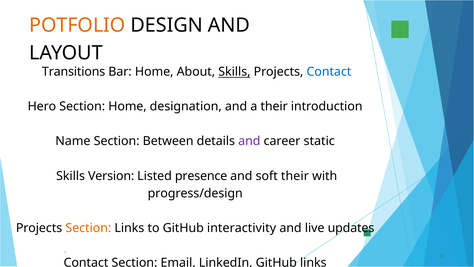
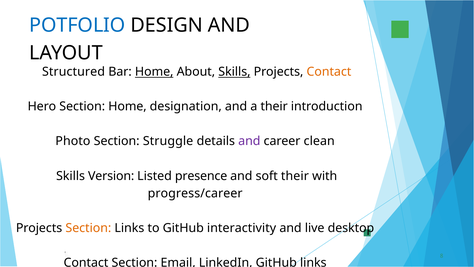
POTFOLIO colour: orange -> blue
Transitions: Transitions -> Structured
Home at (154, 72) underline: none -> present
Contact at (329, 72) colour: blue -> orange
Name: Name -> Photo
Between: Between -> Struggle
static: static -> clean
progress/design: progress/design -> progress/career
updates: updates -> desktop
